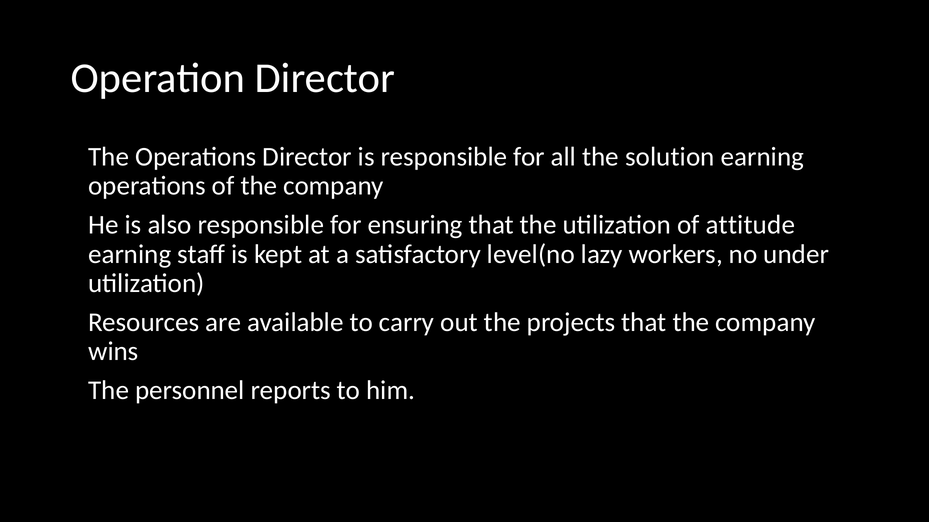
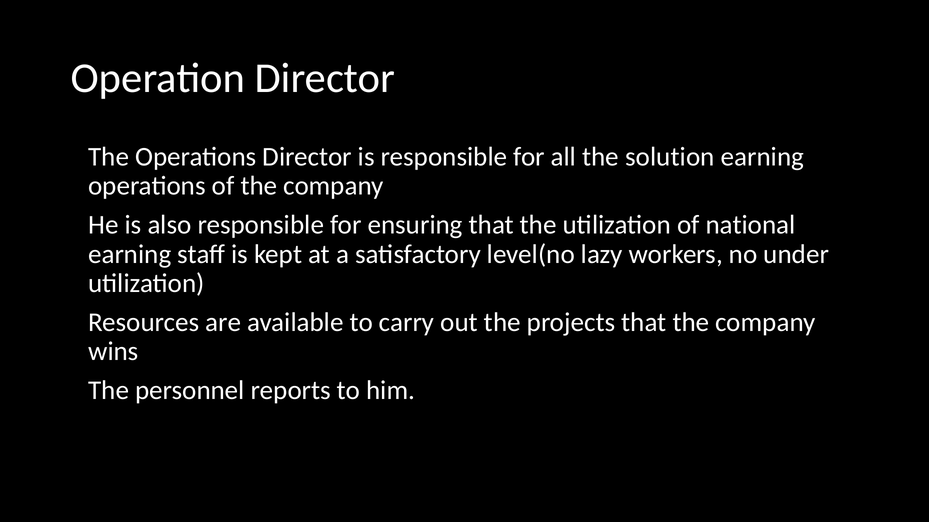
attitude: attitude -> national
